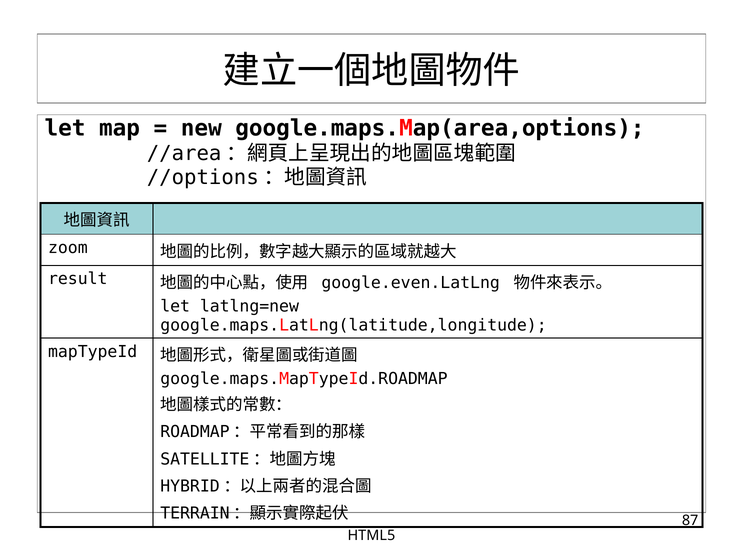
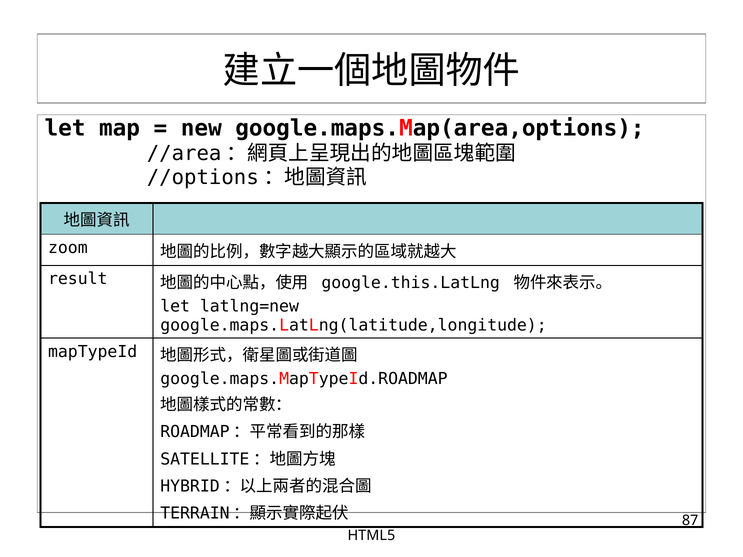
google.even.LatLng: google.even.LatLng -> google.this.LatLng
